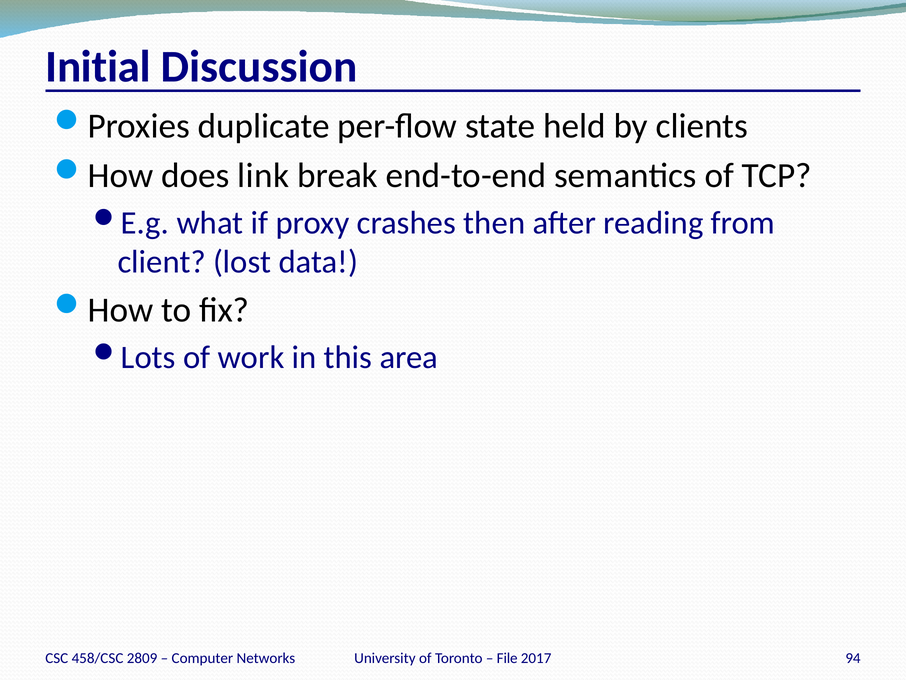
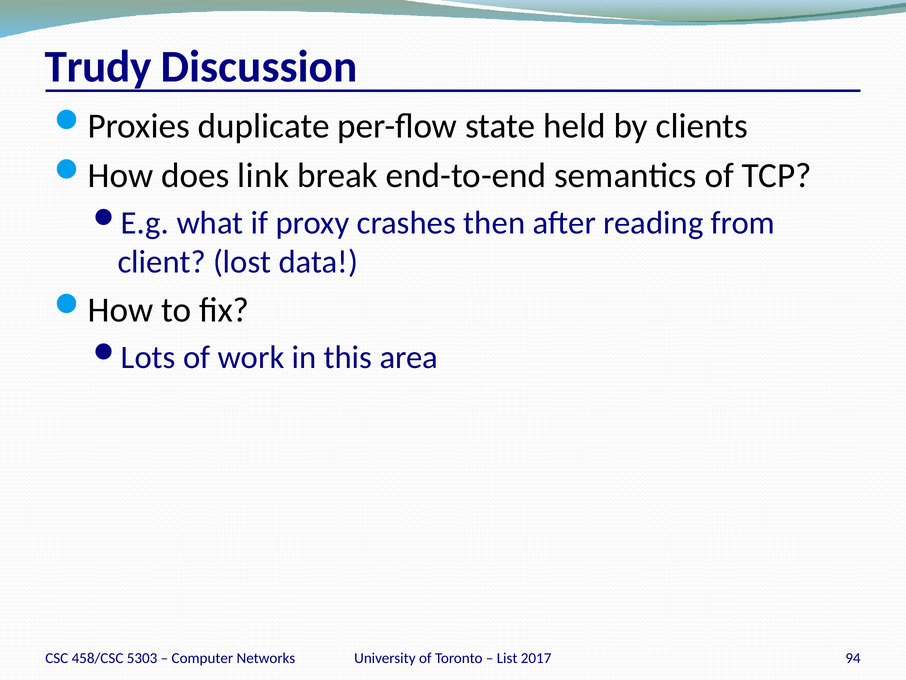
Initial: Initial -> Trudy
File: File -> List
2809: 2809 -> 5303
